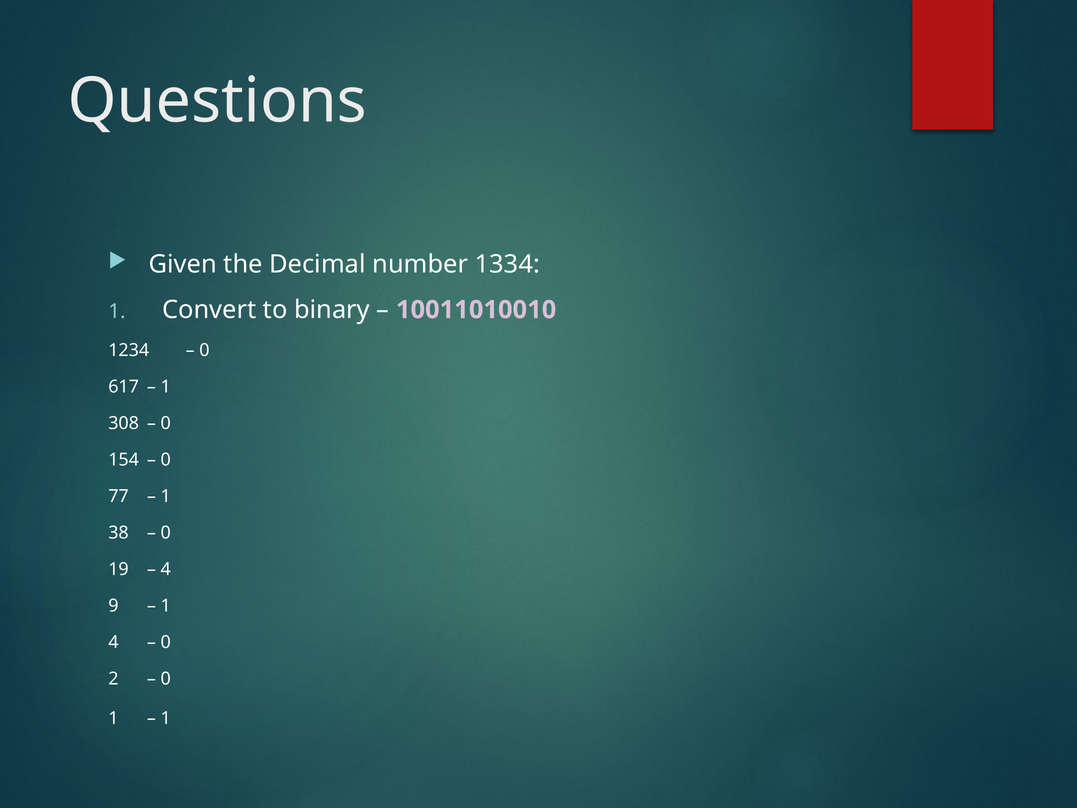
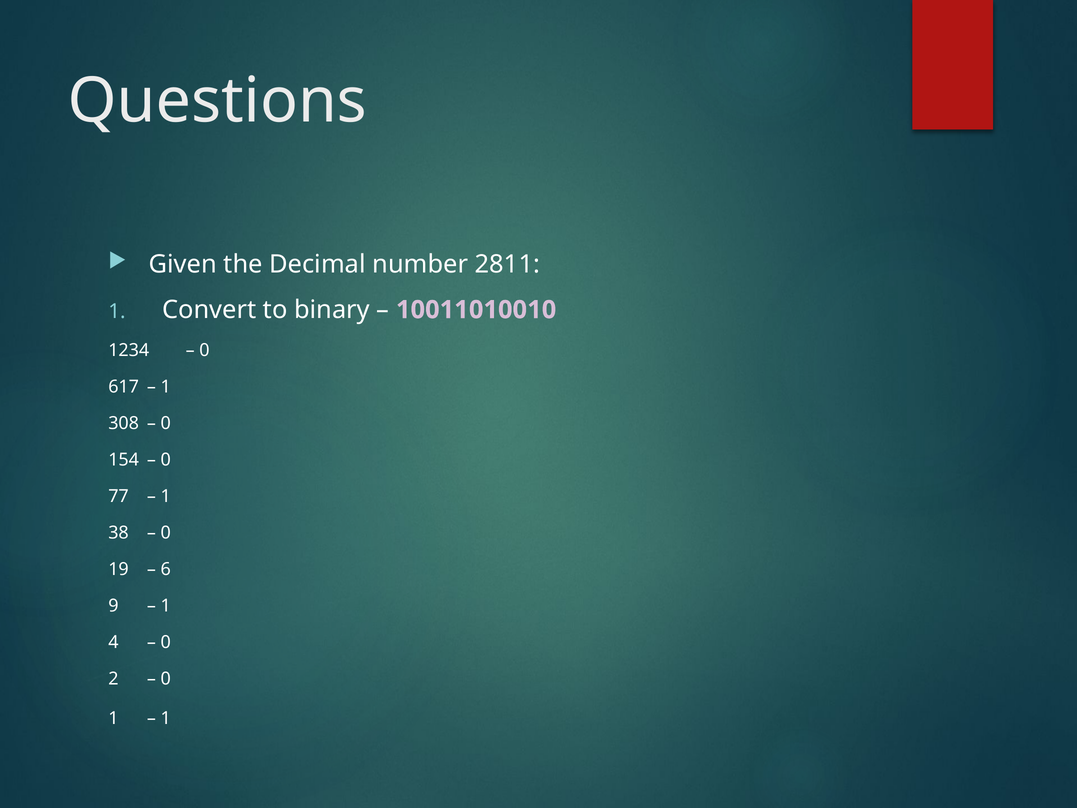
1334: 1334 -> 2811
4 at (166, 569): 4 -> 6
